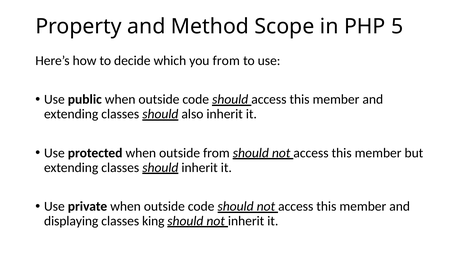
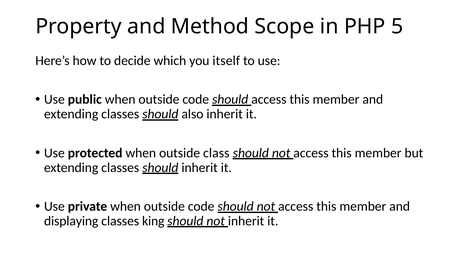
you from: from -> itself
outside from: from -> class
